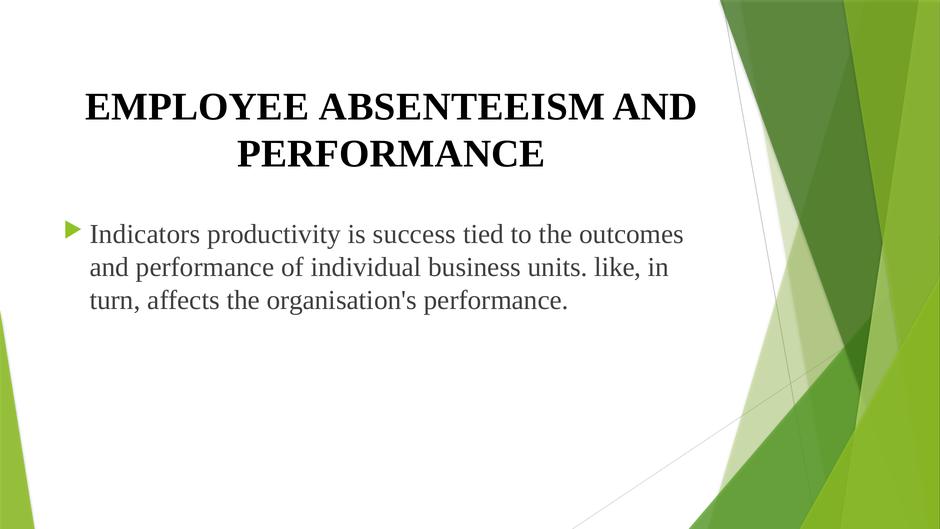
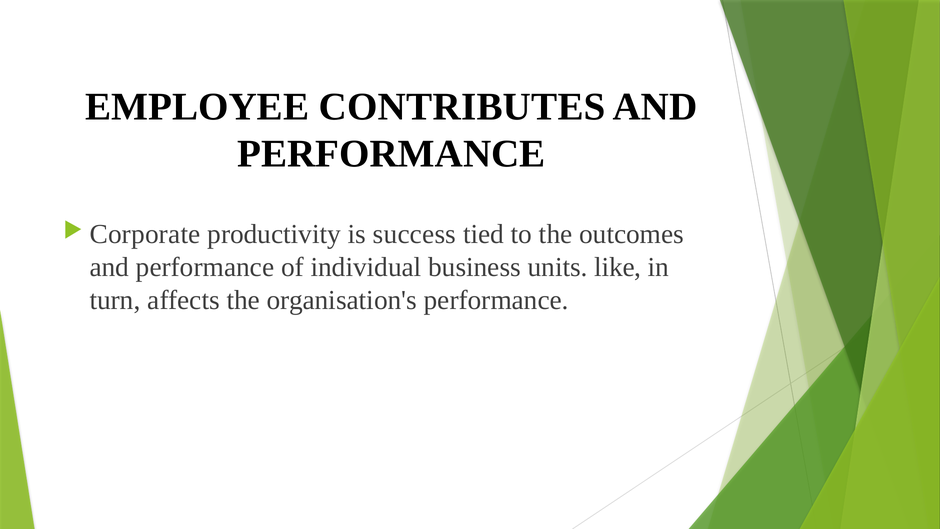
ABSENTEEISM: ABSENTEEISM -> CONTRIBUTES
Indicators: Indicators -> Corporate
